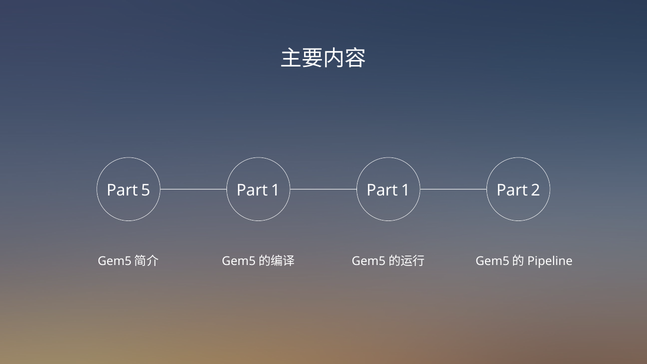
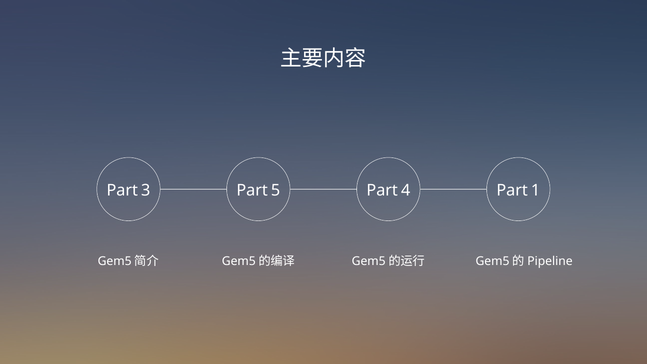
5: 5 -> 3
1 at (276, 190): 1 -> 5
1 at (406, 190): 1 -> 4
2: 2 -> 1
